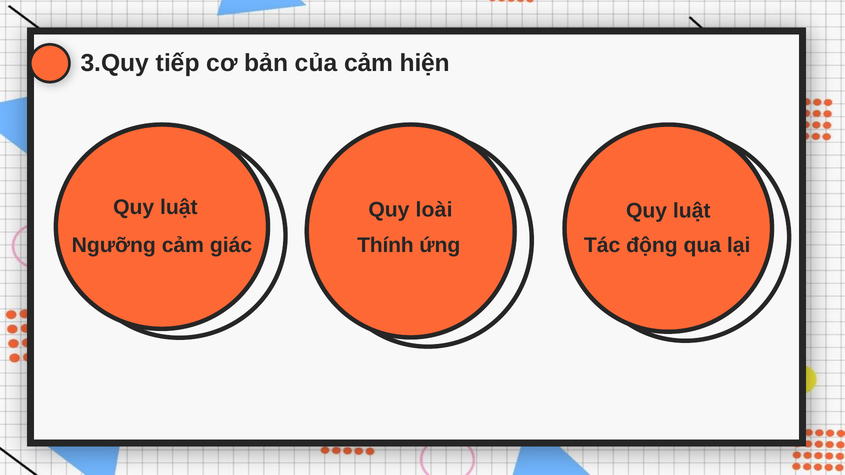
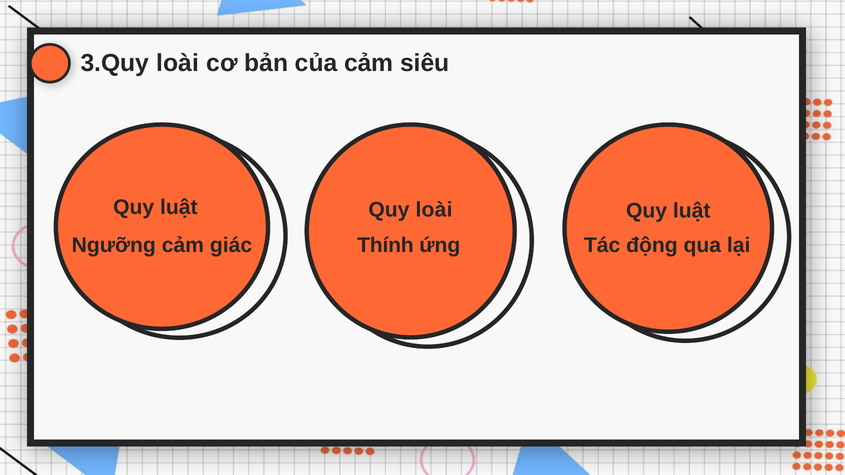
3.Quy tiếp: tiếp -> loài
hiện: hiện -> siêu
